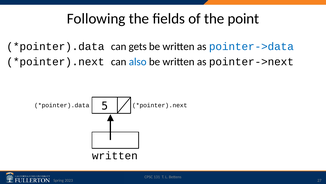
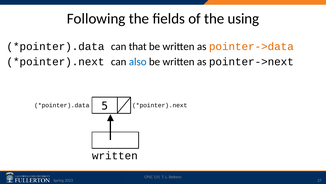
point: point -> using
gets: gets -> that
pointer->data colour: blue -> orange
